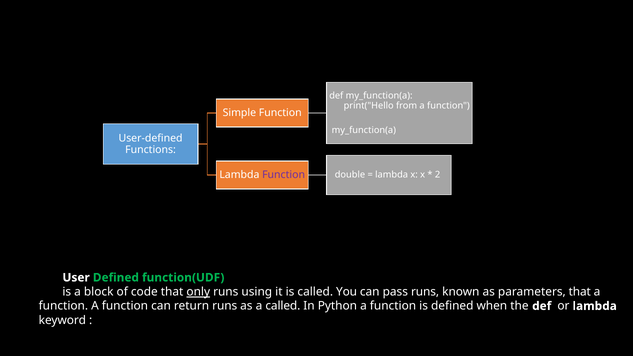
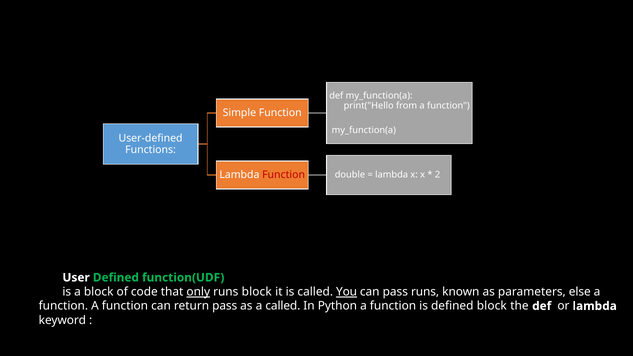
Function at (284, 175) colour: purple -> red
runs using: using -> block
You underline: none -> present
parameters that: that -> else
return runs: runs -> pass
defined when: when -> block
